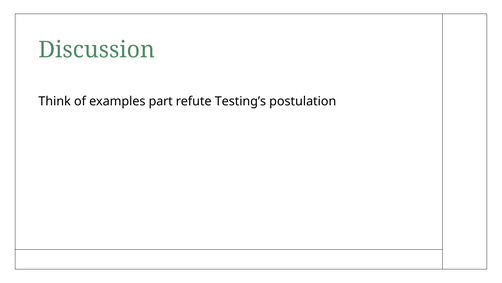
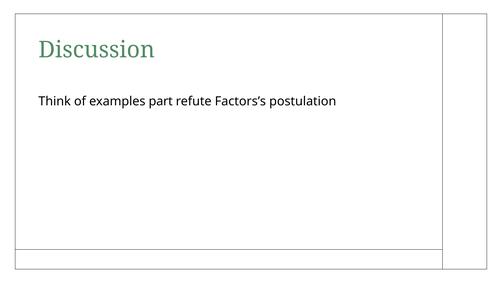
Testing’s: Testing’s -> Factors’s
